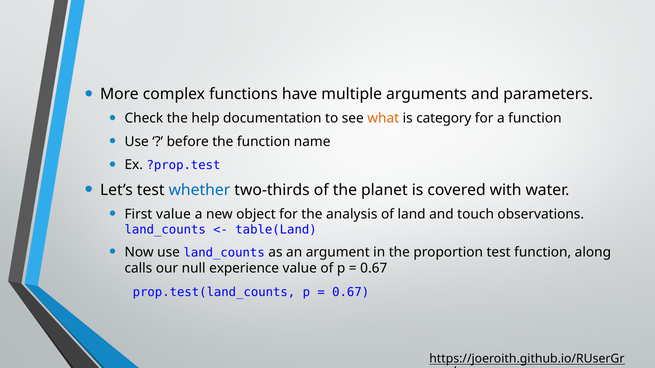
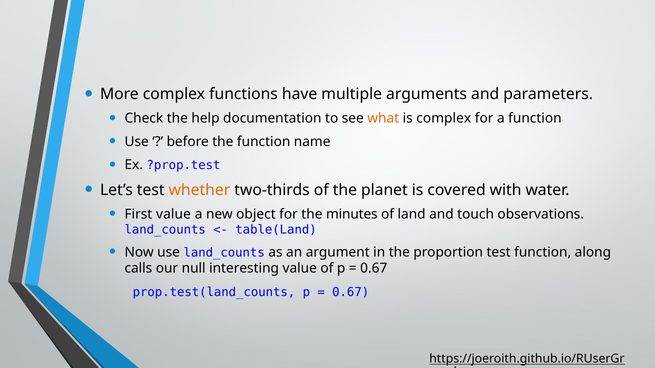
is category: category -> complex
whether colour: blue -> orange
analysis: analysis -> minutes
experience: experience -> interesting
